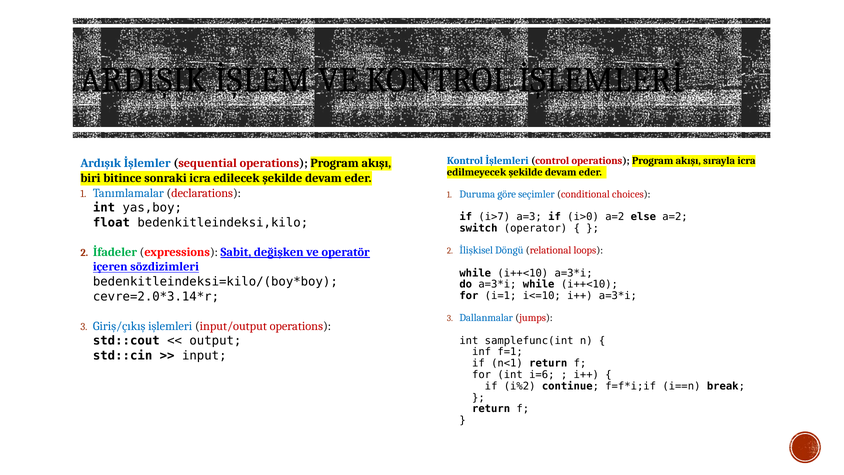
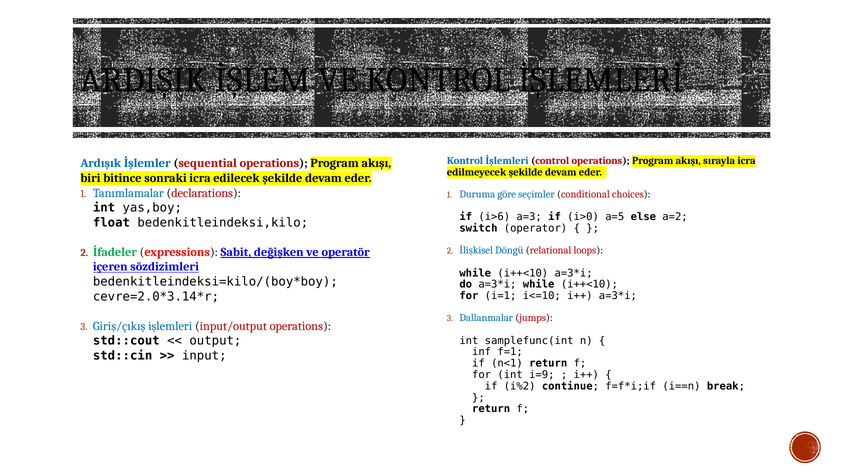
i>7: i>7 -> i>6
i>0 a=2: a=2 -> a=5
i=6: i=6 -> i=9
